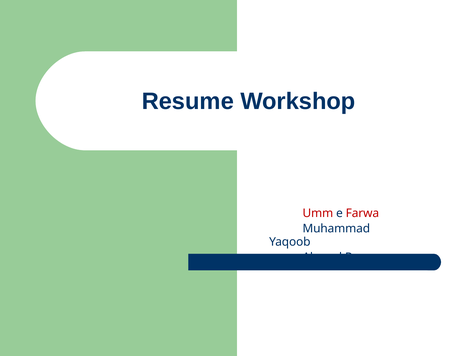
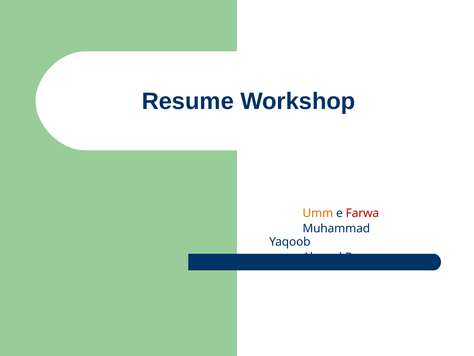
Umm colour: red -> orange
